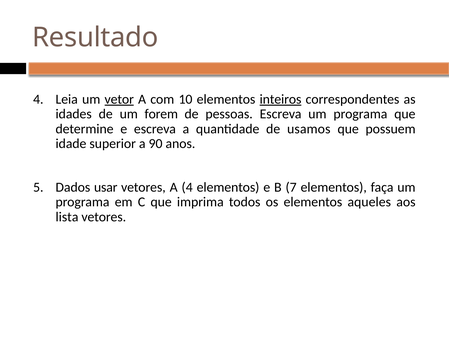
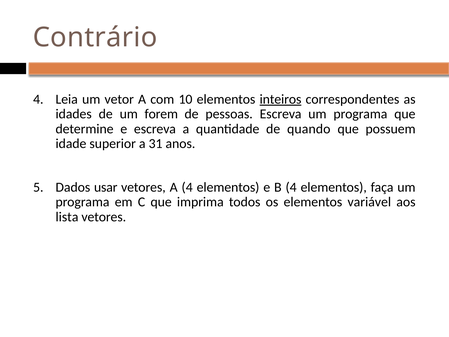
Resultado: Resultado -> Contrário
vetor underline: present -> none
usamos: usamos -> quando
90: 90 -> 31
B 7: 7 -> 4
aqueles: aqueles -> variável
